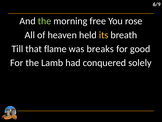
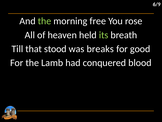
its colour: yellow -> light green
flame: flame -> stood
solely: solely -> blood
